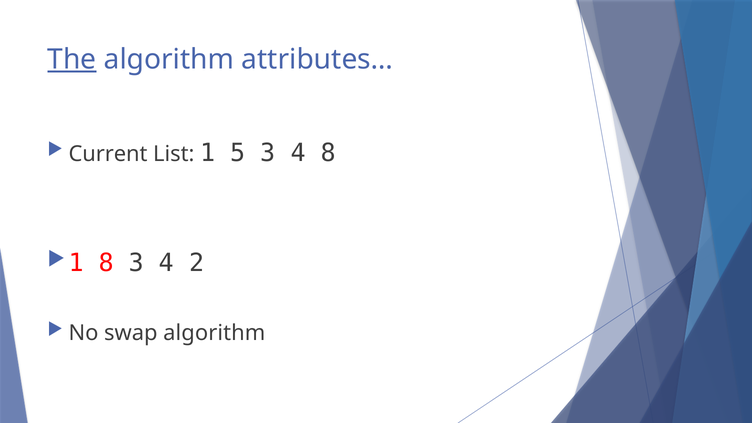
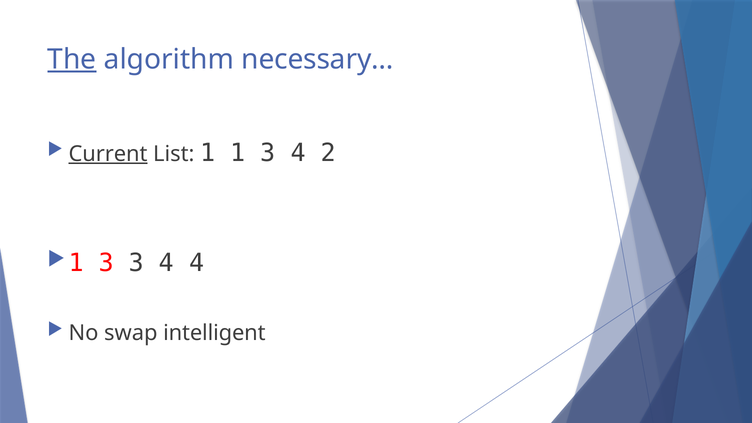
attributes…: attributes… -> necessary…
Current underline: none -> present
1 5: 5 -> 1
4 8: 8 -> 2
8 at (106, 263): 8 -> 3
4 2: 2 -> 4
swap algorithm: algorithm -> intelligent
